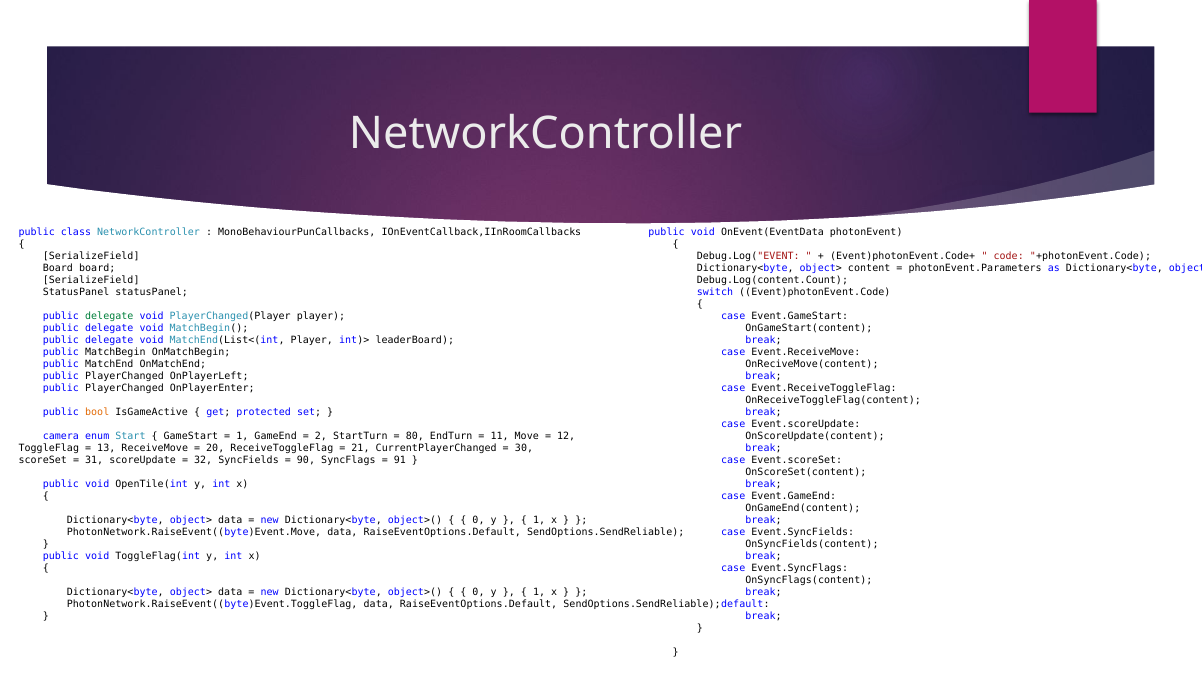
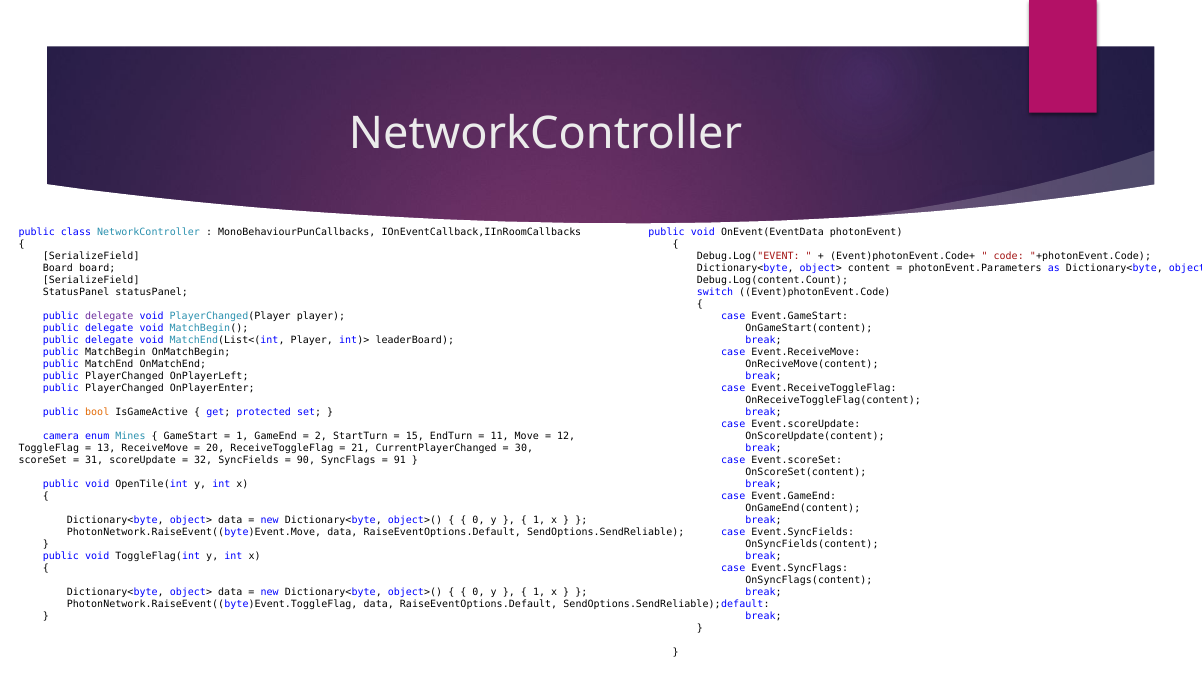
delegate at (109, 317) colour: green -> purple
Start: Start -> Mines
80: 80 -> 15
